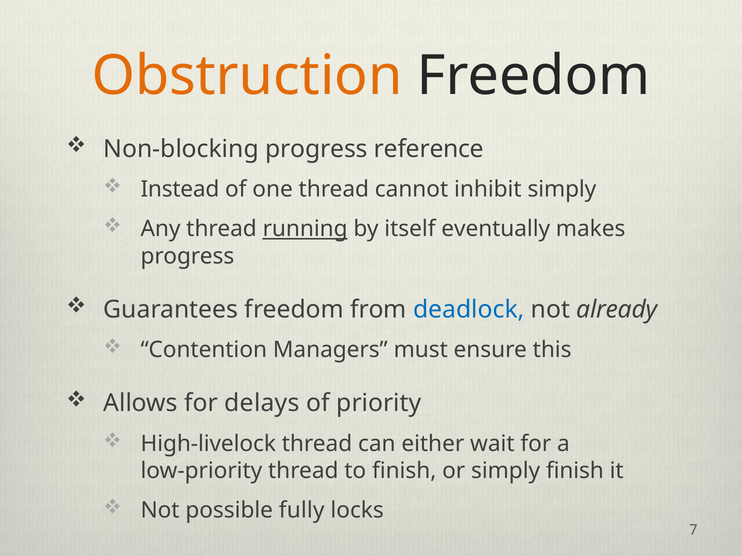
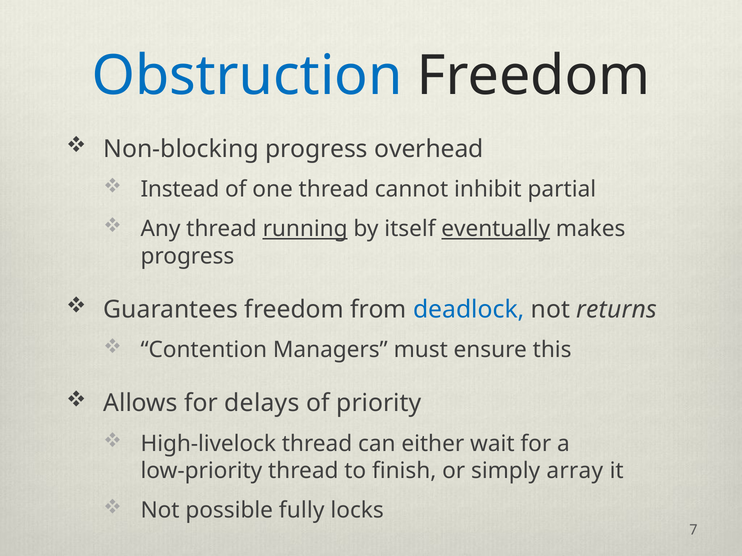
Obstruction colour: orange -> blue
reference: reference -> overhead
inhibit simply: simply -> partial
eventually underline: none -> present
already: already -> returns
simply finish: finish -> array
